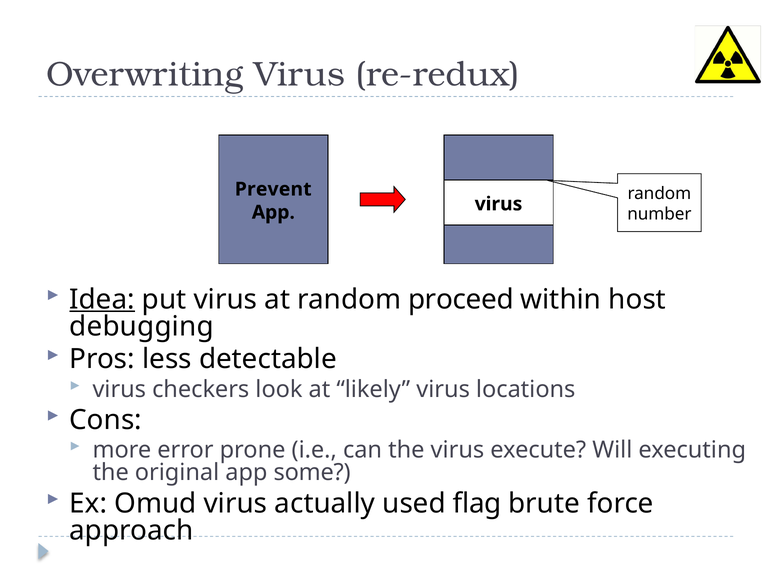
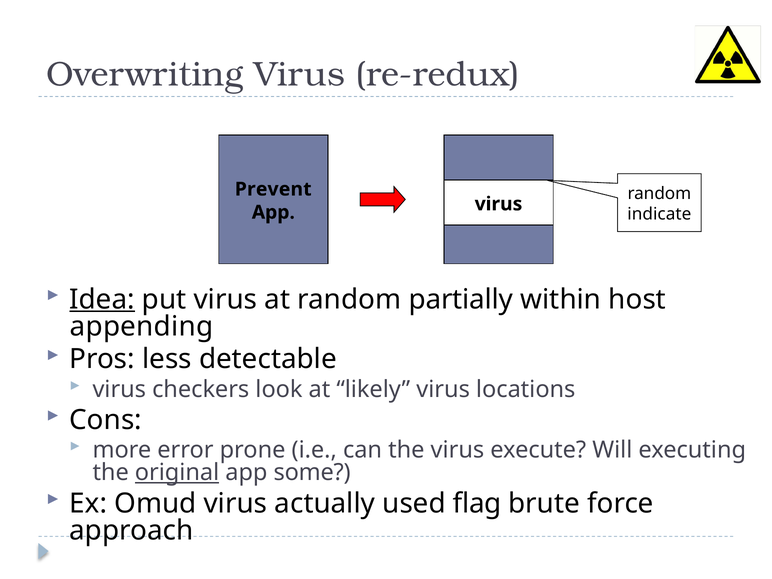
number: number -> indicate
proceed: proceed -> partially
debugging: debugging -> appending
original at (177, 473) underline: none -> present
